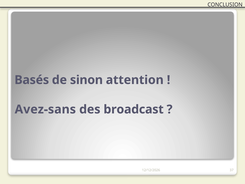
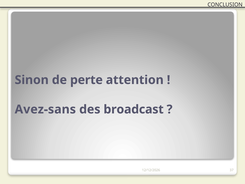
Basés: Basés -> Sinon
sinon: sinon -> perte
